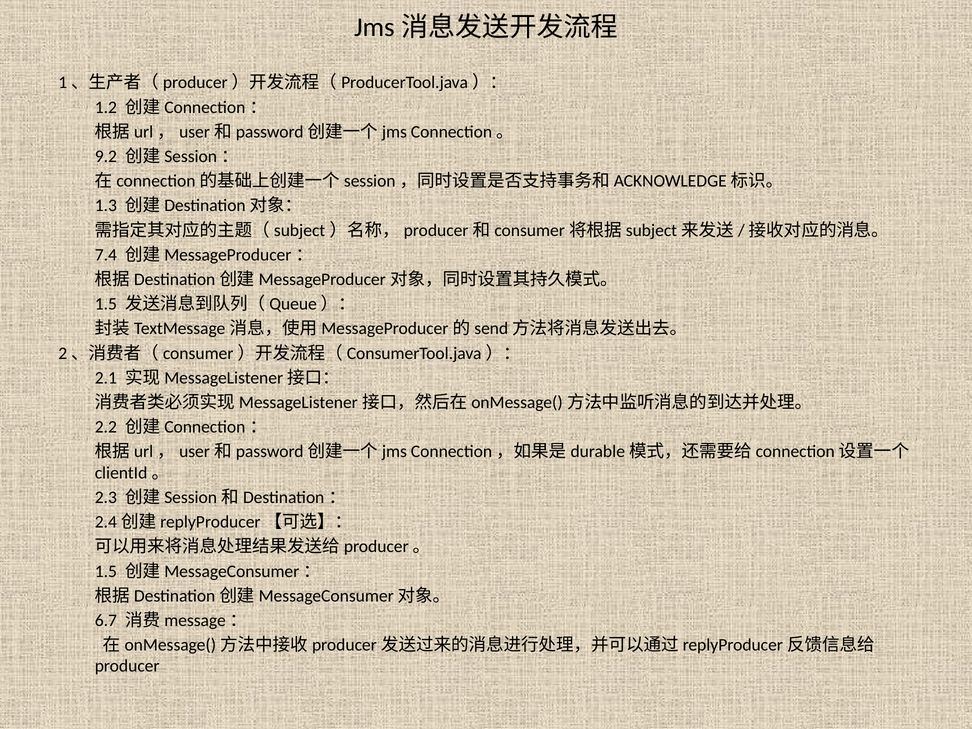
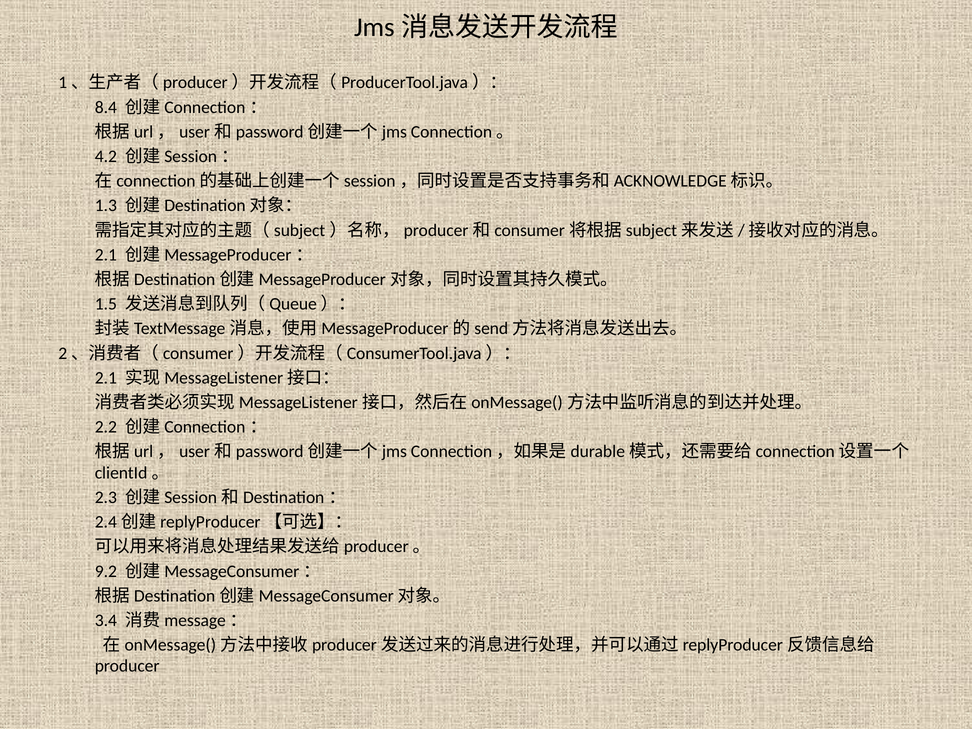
1.2: 1.2 -> 8.4
9.2: 9.2 -> 4.2
7.4 at (106, 255): 7.4 -> 2.1
1.5 at (106, 571): 1.5 -> 9.2
6.7: 6.7 -> 3.4
